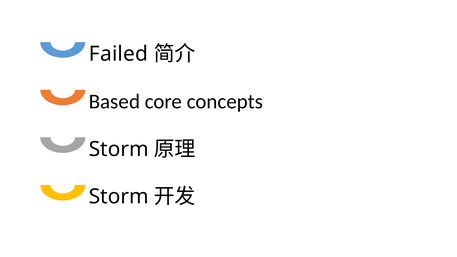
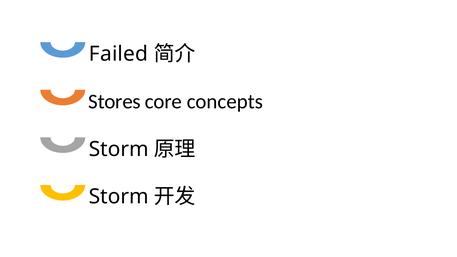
Based: Based -> Stores
